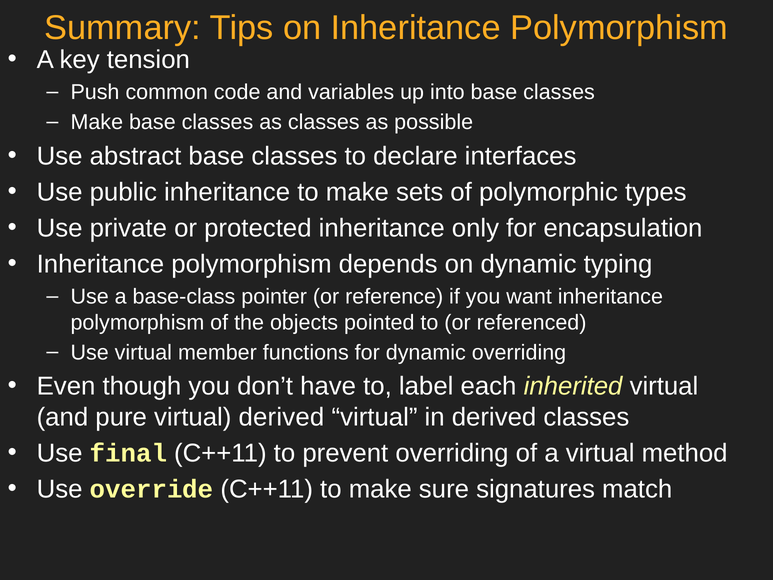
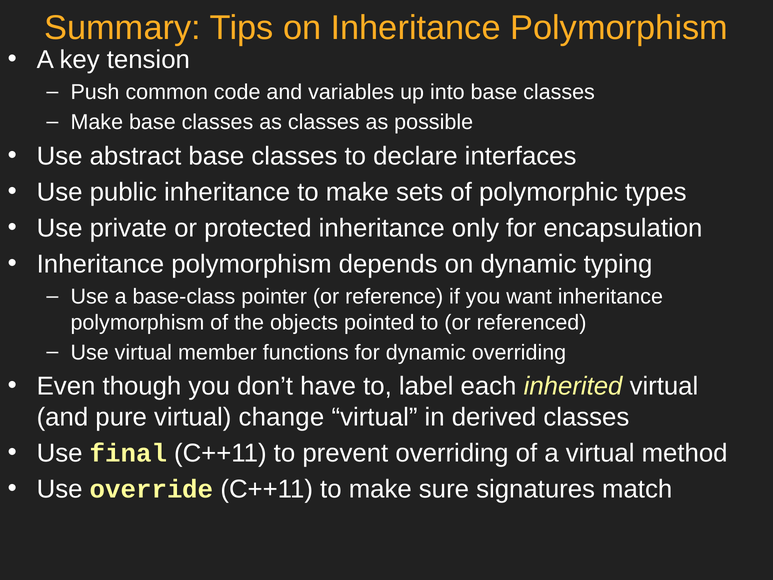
virtual derived: derived -> change
